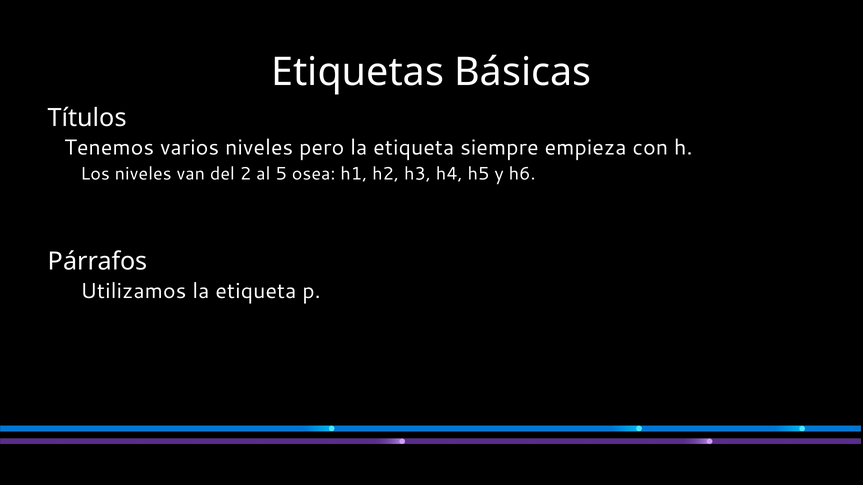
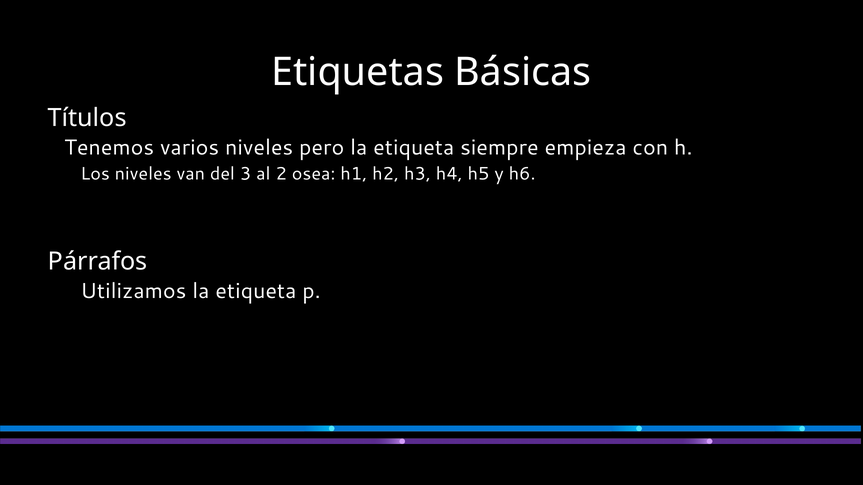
2: 2 -> 3
5: 5 -> 2
